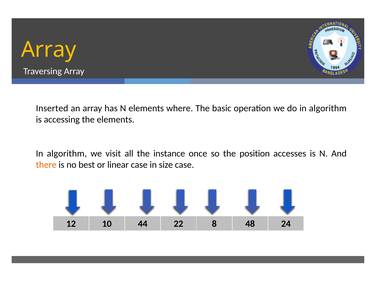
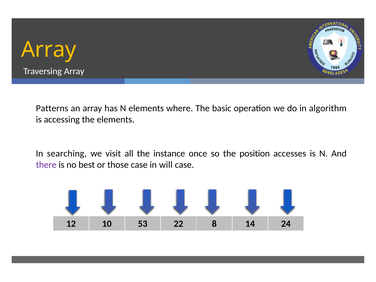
Inserted: Inserted -> Patterns
algorithm at (67, 153): algorithm -> searching
there colour: orange -> purple
linear: linear -> those
size: size -> will
44: 44 -> 53
48: 48 -> 14
